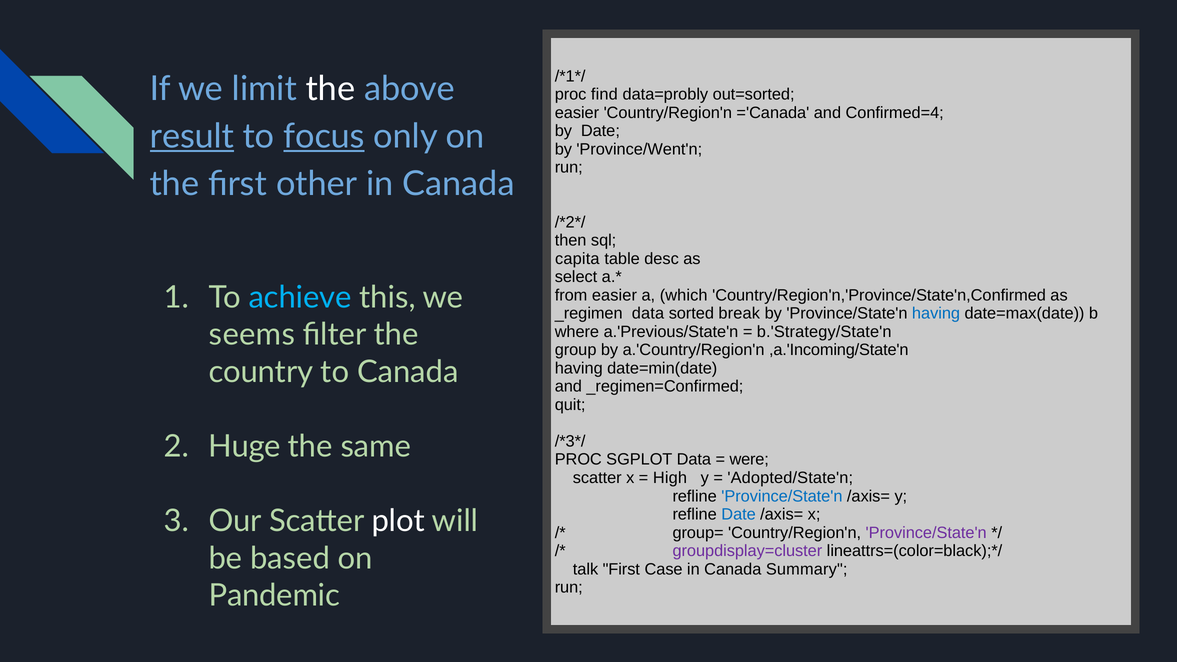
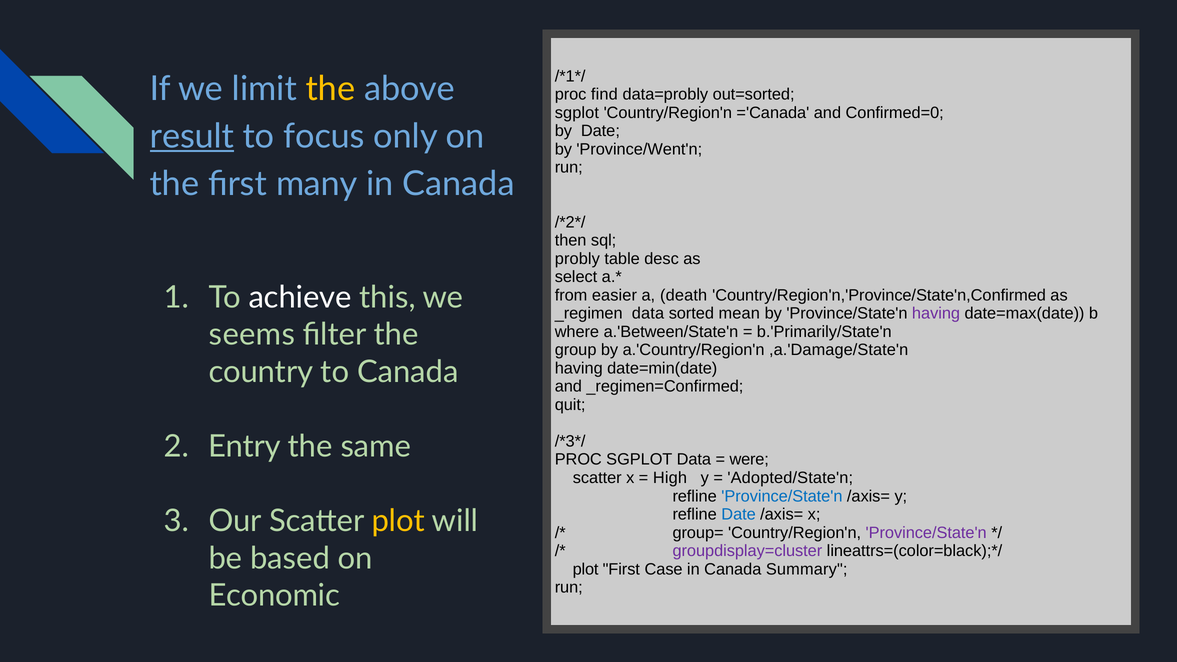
the at (330, 89) colour: white -> yellow
easier at (577, 113): easier -> sgplot
Confirmed=4: Confirmed=4 -> Confirmed=0
focus underline: present -> none
other: other -> many
capita: capita -> probly
achieve colour: light blue -> white
which: which -> death
break: break -> mean
having at (936, 314) colour: blue -> purple
a.'Previous/State'n: a.'Previous/State'n -> a.'Between/State'n
b.'Strategy/State'n: b.'Strategy/State'n -> b.'Primarily/State'n
,a.'Incoming/State'n: ,a.'Incoming/State'n -> ,a.'Damage/State'n
Huge: Huge -> Entry
plot at (398, 521) colour: white -> yellow
talk at (586, 569): talk -> plot
Pandemic: Pandemic -> Economic
